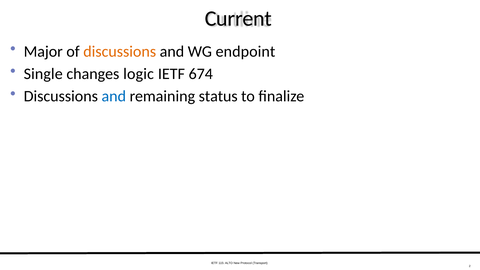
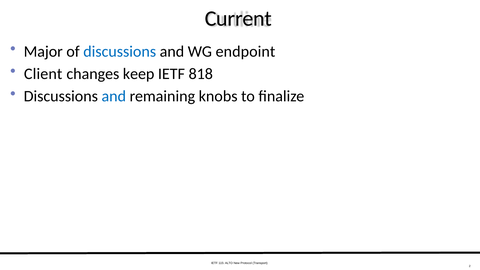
discussions at (120, 52) colour: orange -> blue
Single: Single -> Client
logic: logic -> keep
674: 674 -> 818
status: status -> knobs
